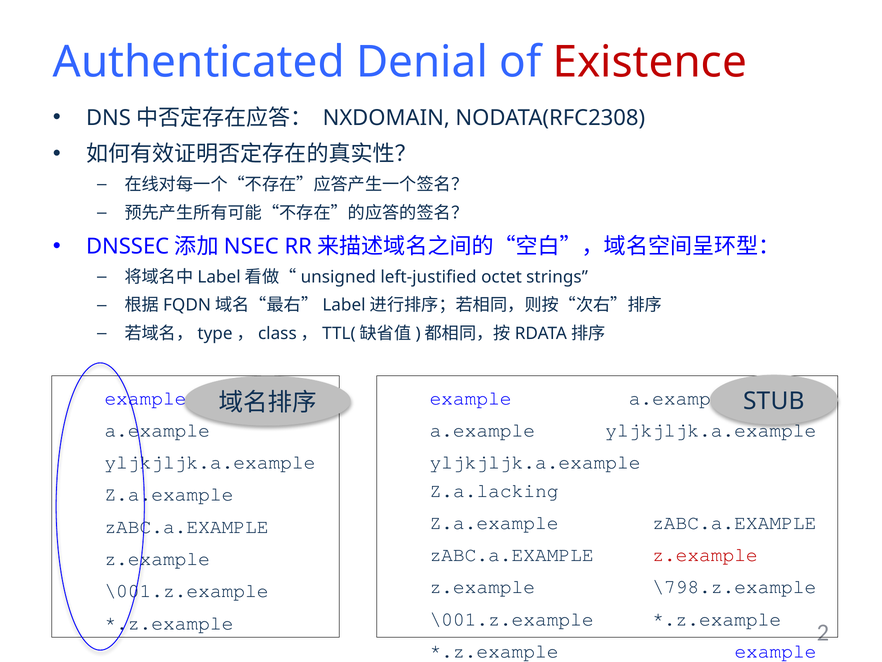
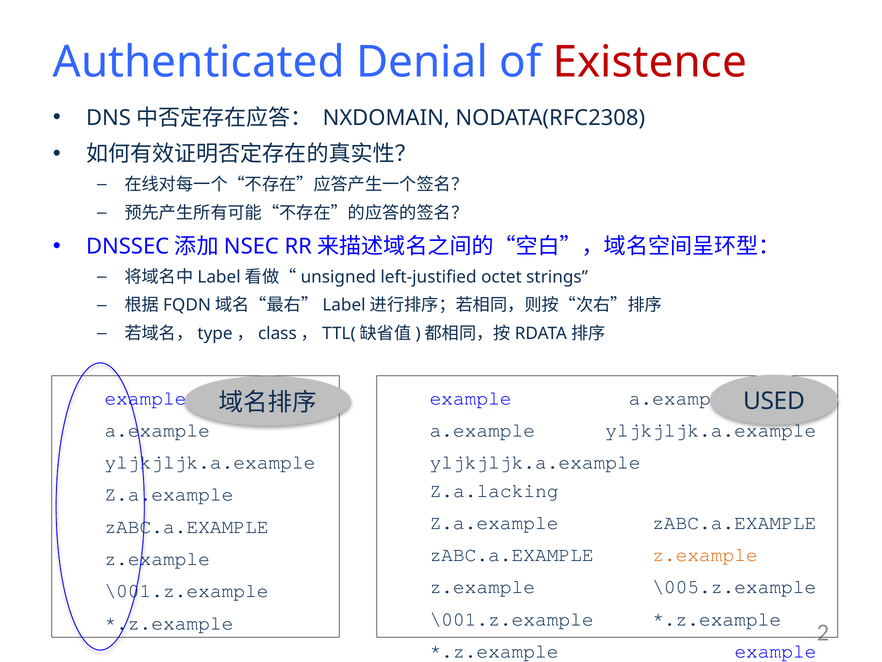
STUB: STUB -> USED
z.example at (705, 554) colour: red -> orange
\798.z.example: \798.z.example -> \005.z.example
